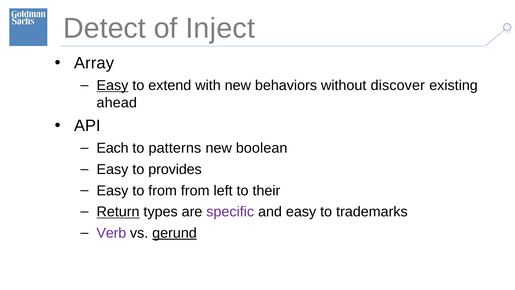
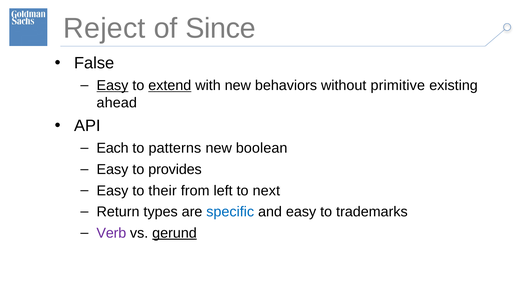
Detect: Detect -> Reject
Inject: Inject -> Since
Array: Array -> False
extend underline: none -> present
discover: discover -> primitive
to from: from -> their
their: their -> next
Return underline: present -> none
specific colour: purple -> blue
